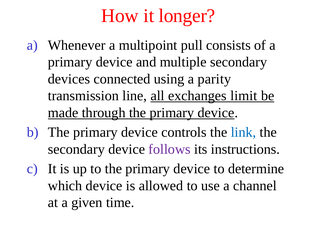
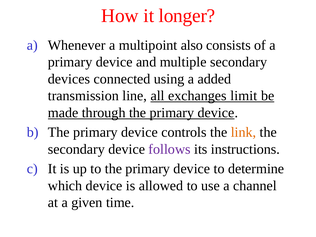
pull: pull -> also
parity: parity -> added
link colour: blue -> orange
